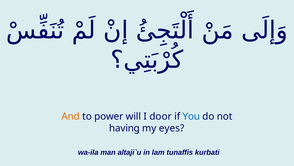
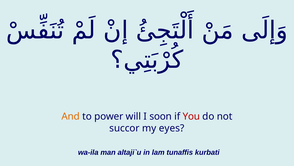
door: door -> soon
You colour: blue -> red
having: having -> succor
